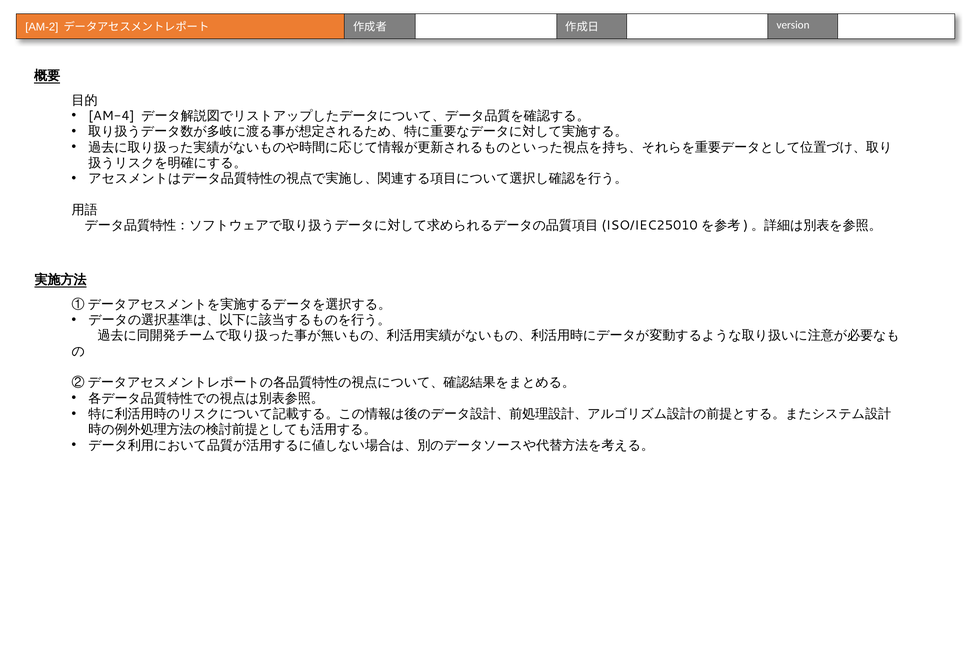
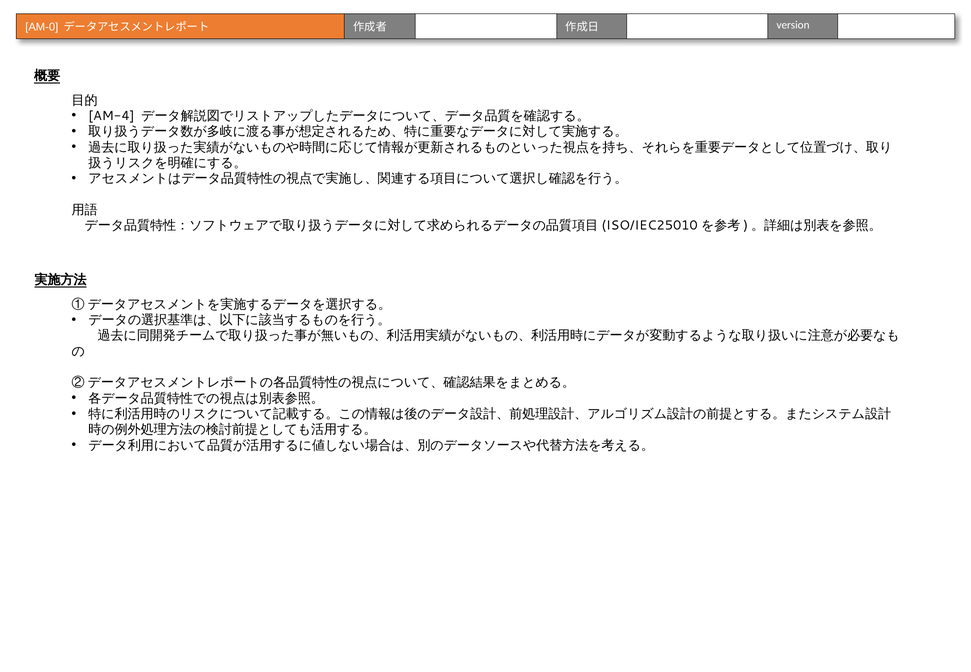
AM-2: AM-2 -> AM-0
